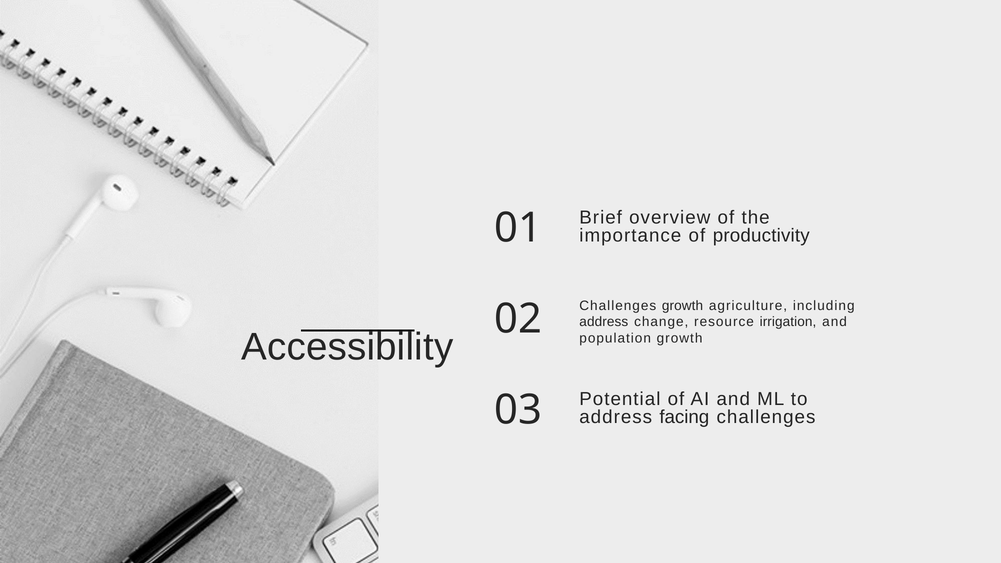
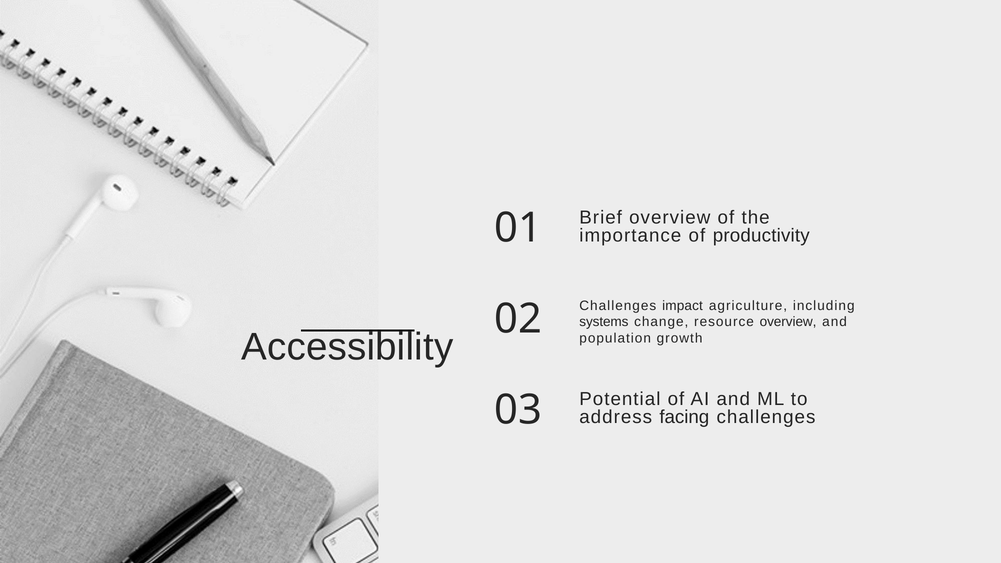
Challenges growth: growth -> impact
address at (604, 322): address -> systems
resource irrigation: irrigation -> overview
